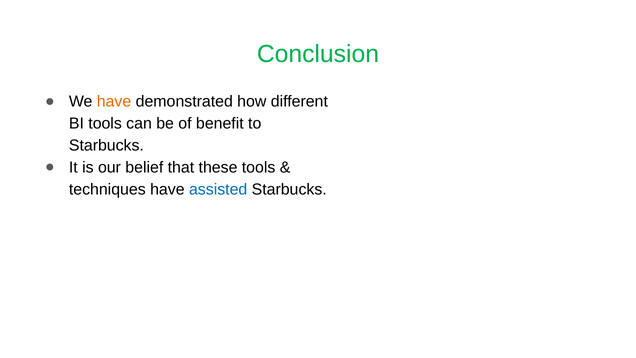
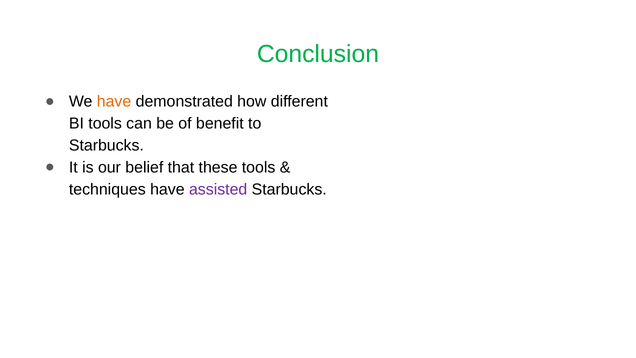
assisted colour: blue -> purple
